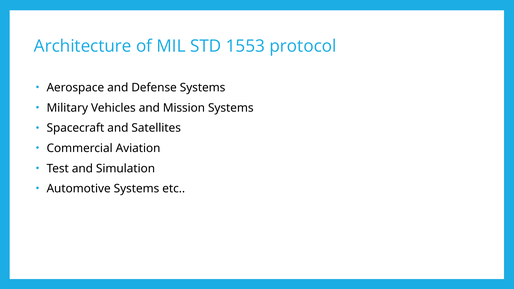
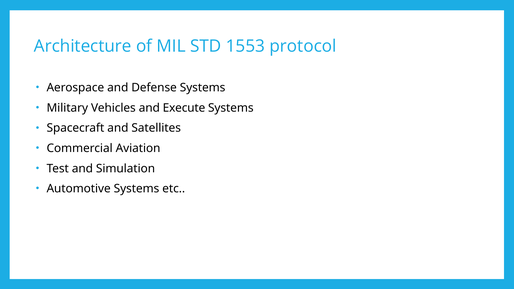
Mission: Mission -> Execute
